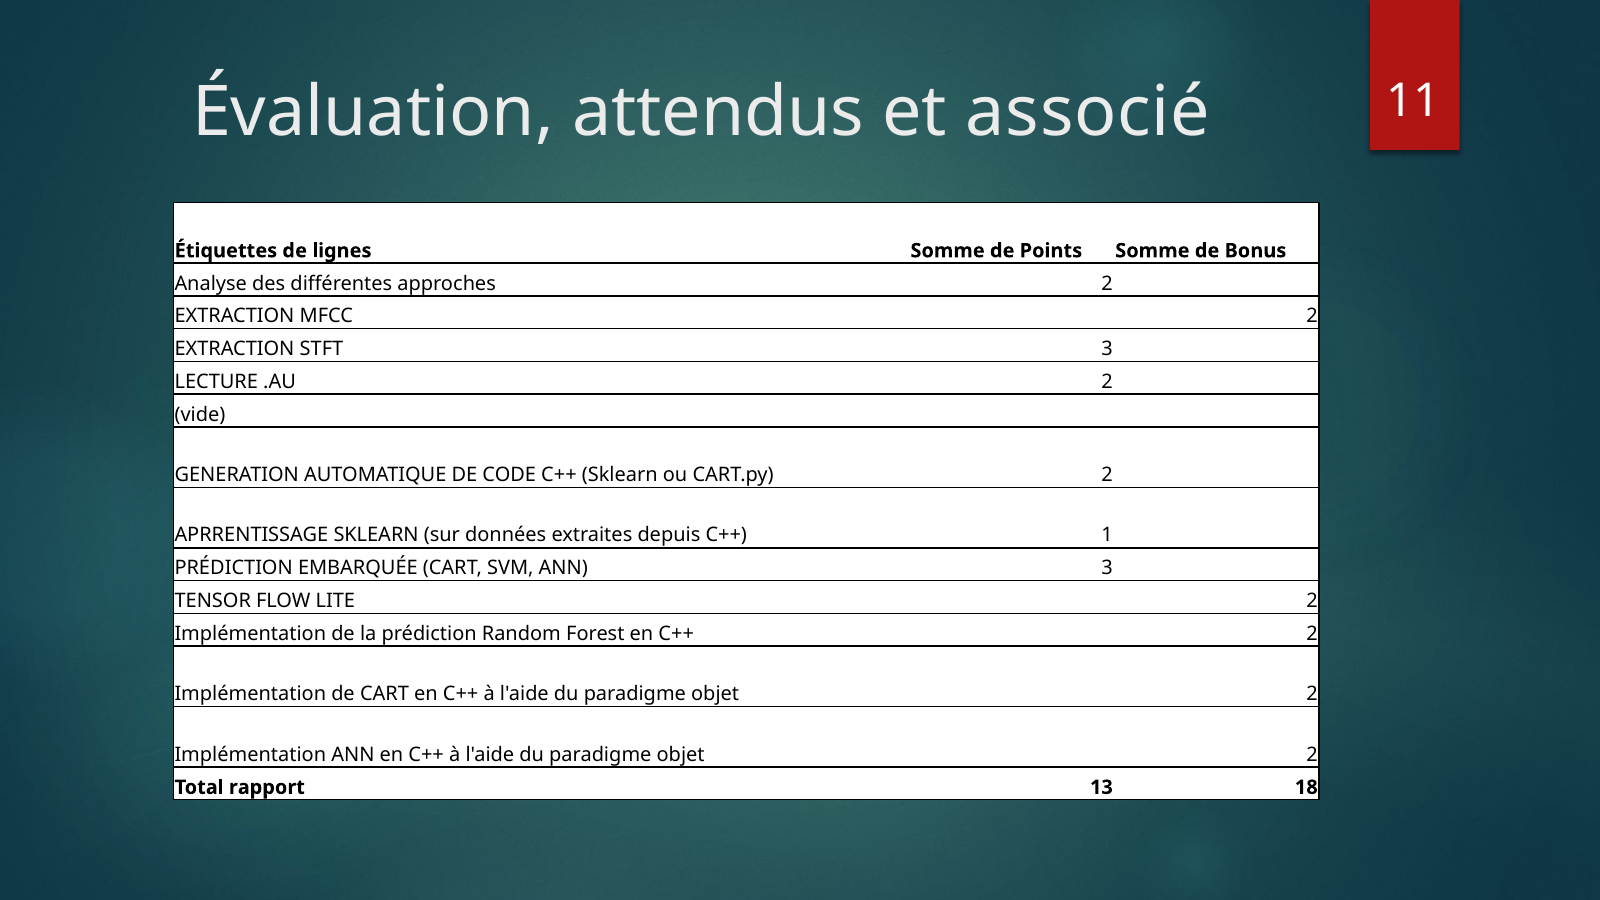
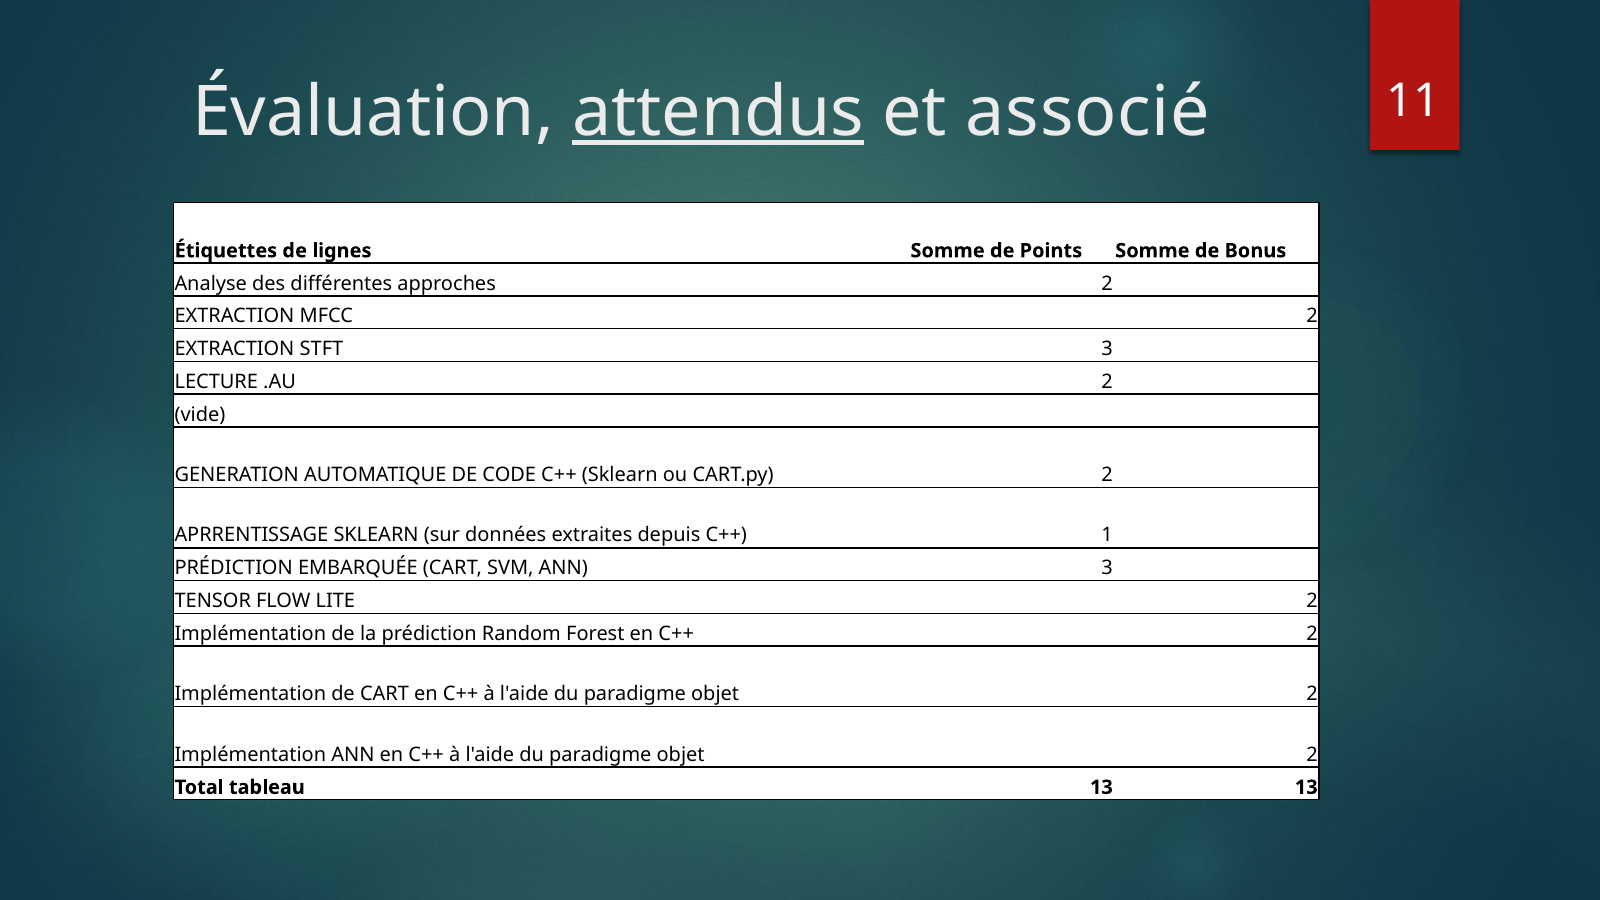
attendus underline: none -> present
rapport: rapport -> tableau
13 18: 18 -> 13
